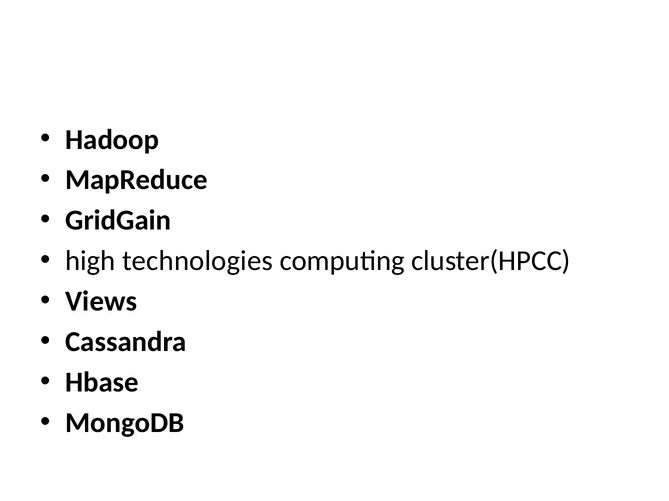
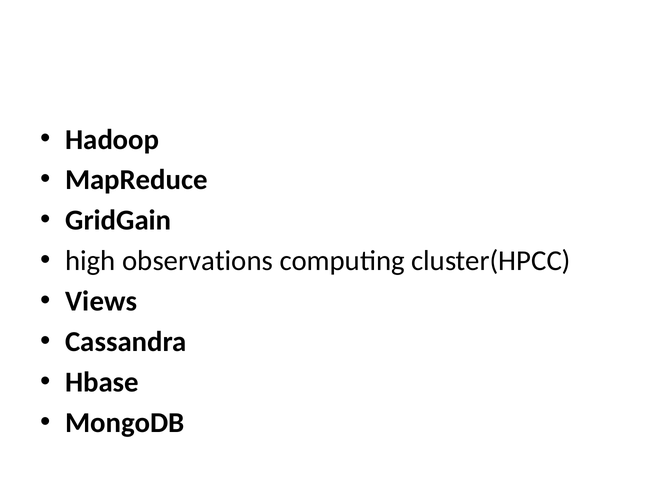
technologies: technologies -> observations
